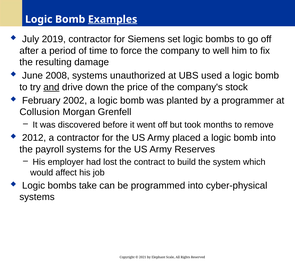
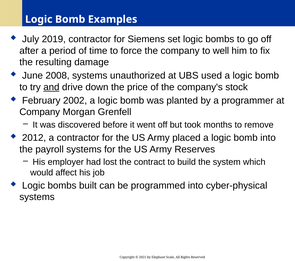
Examples underline: present -> none
Collusion at (40, 112): Collusion -> Company
take: take -> built
